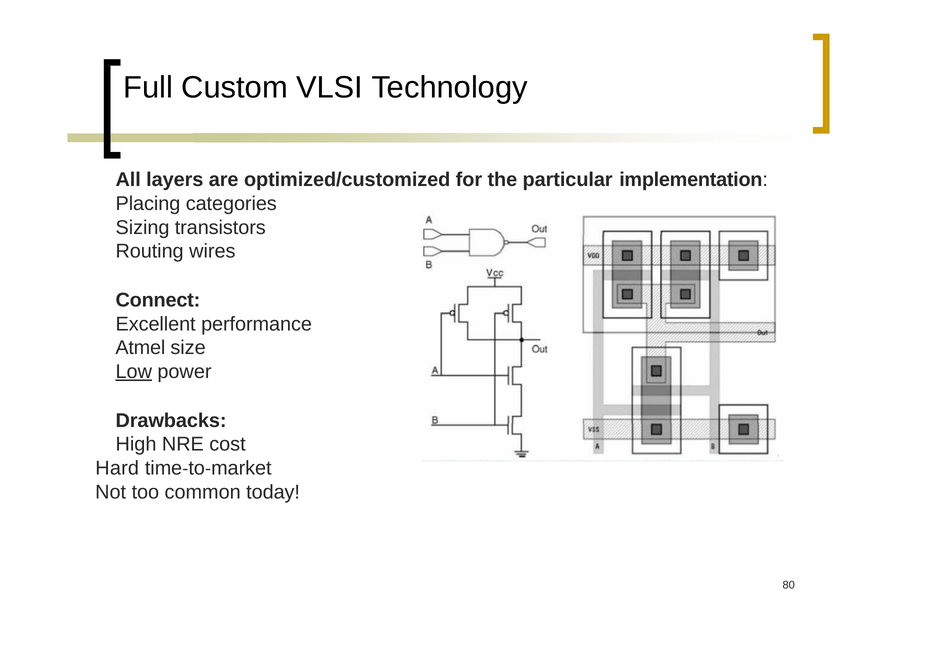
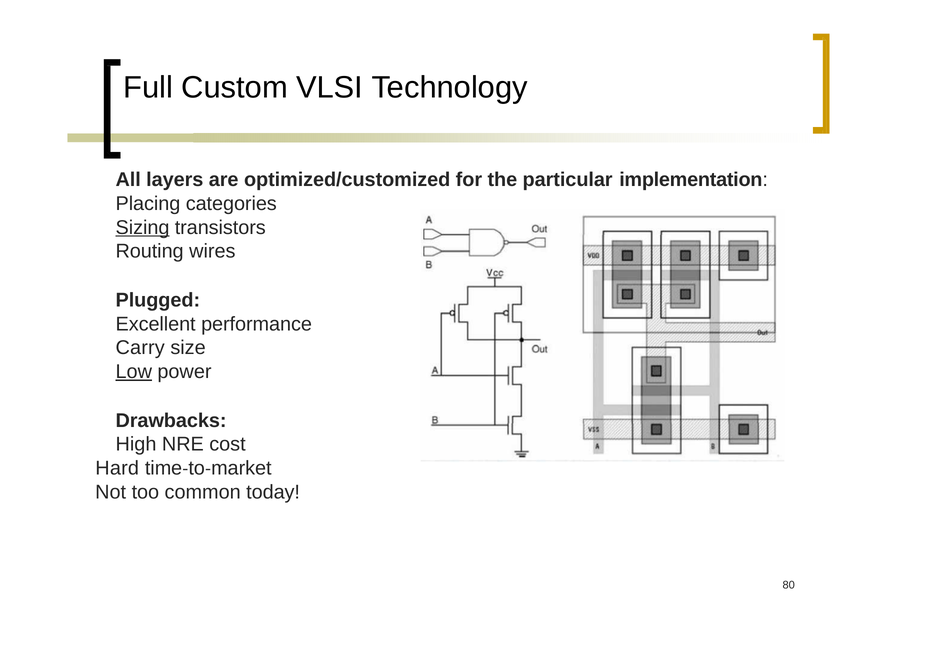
Sizing underline: none -> present
Connect: Connect -> Plugged
Atmel: Atmel -> Carry
